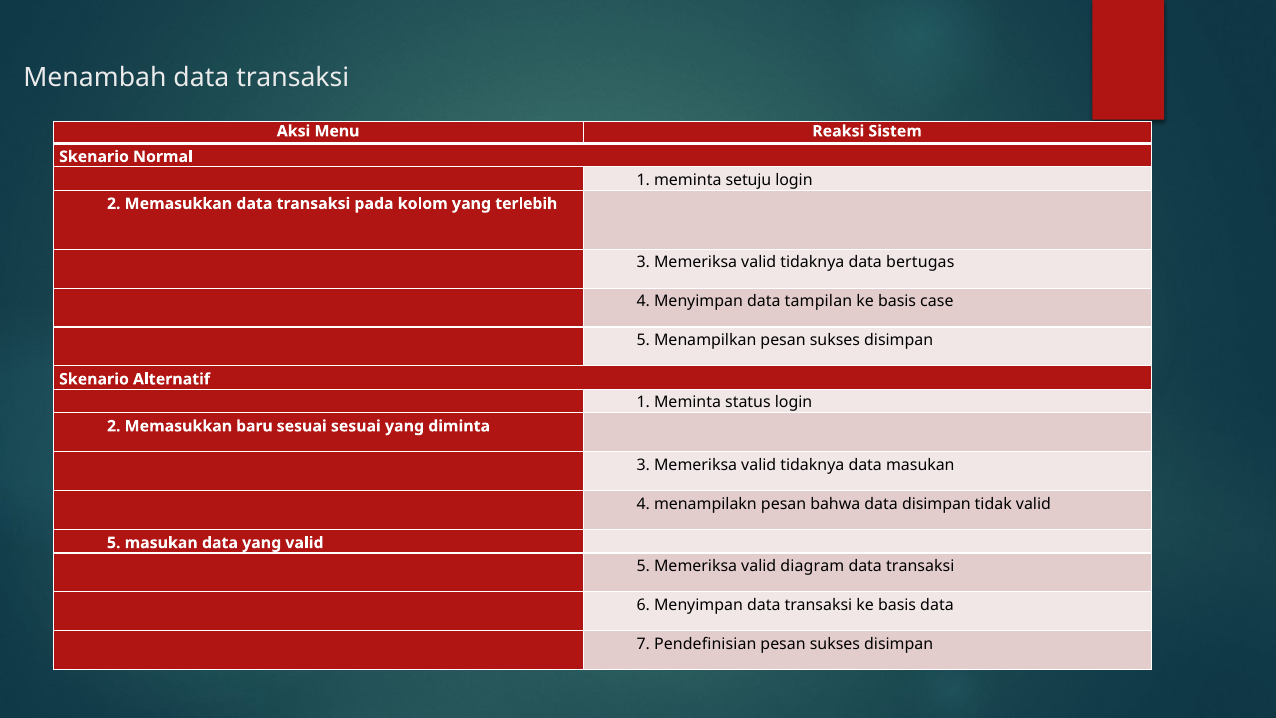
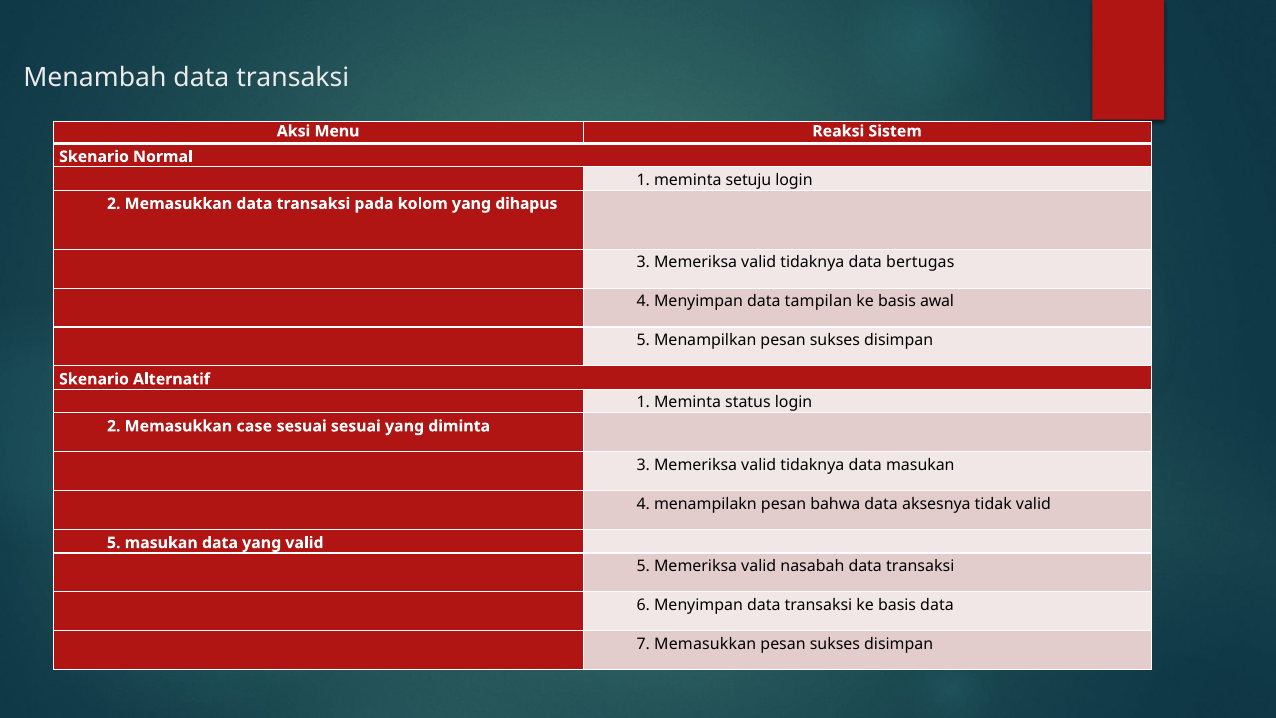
terlebih: terlebih -> dihapus
case: case -> awal
baru: baru -> case
data disimpan: disimpan -> aksesnya
diagram: diagram -> nasabah
7 Pendefinisian: Pendefinisian -> Memasukkan
